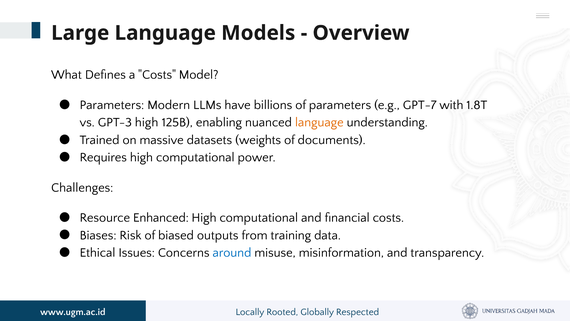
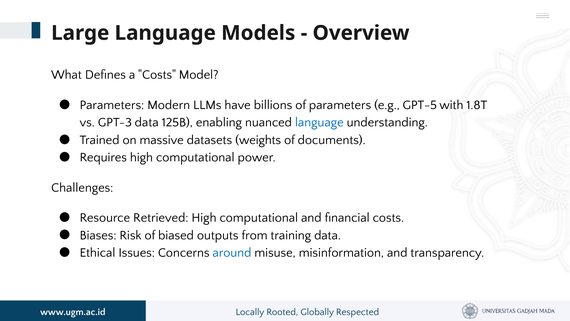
GPT-7: GPT-7 -> GPT-5
GPT-3 high: high -> data
language at (319, 122) colour: orange -> blue
Enhanced: Enhanced -> Retrieved
